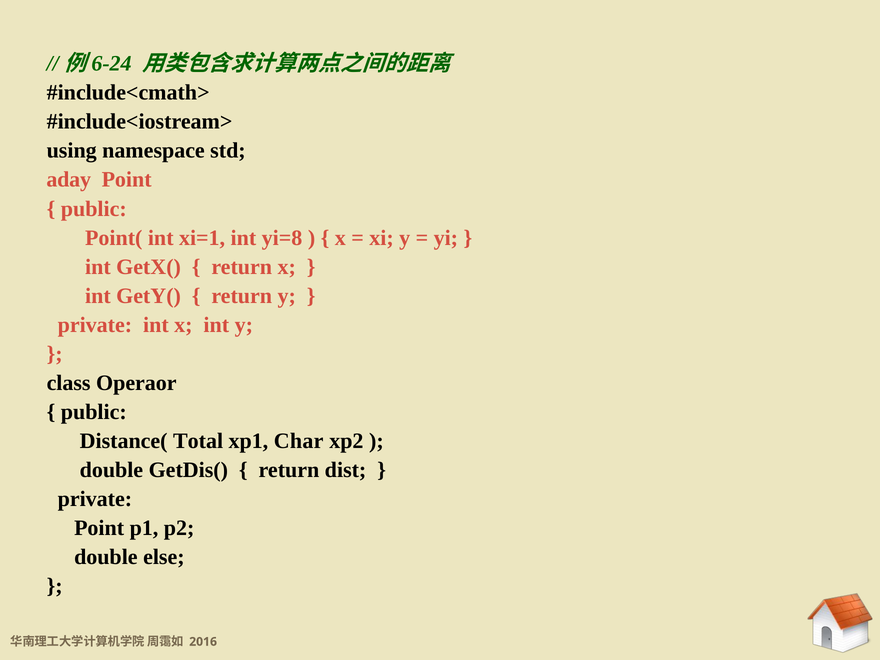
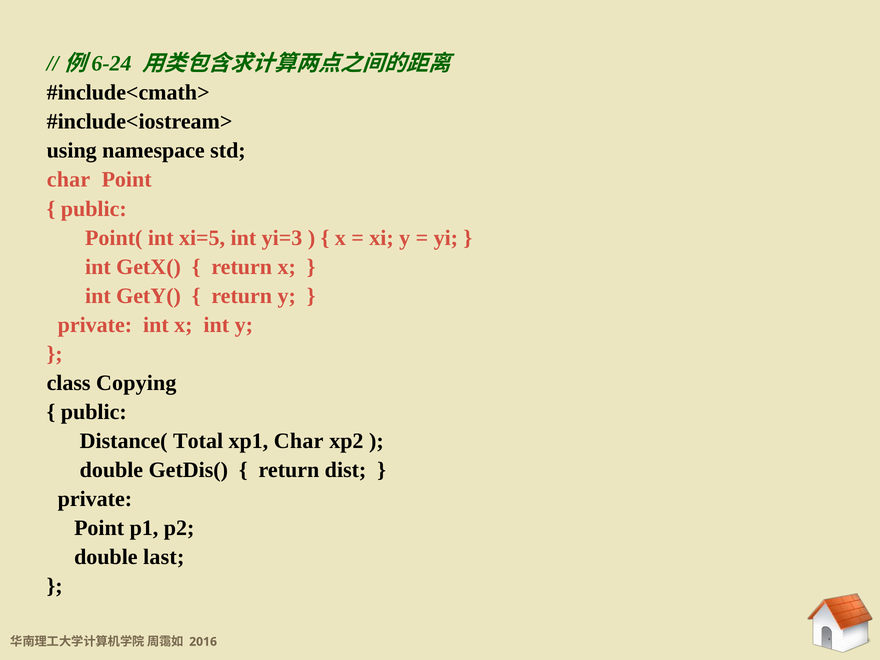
aday at (69, 180): aday -> char
xi=1: xi=1 -> xi=5
yi=8: yi=8 -> yi=3
Operaor: Operaor -> Copying
else: else -> last
